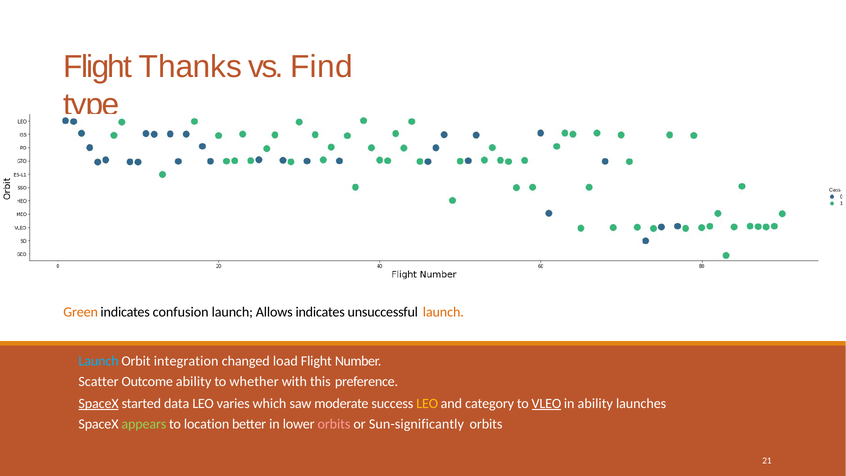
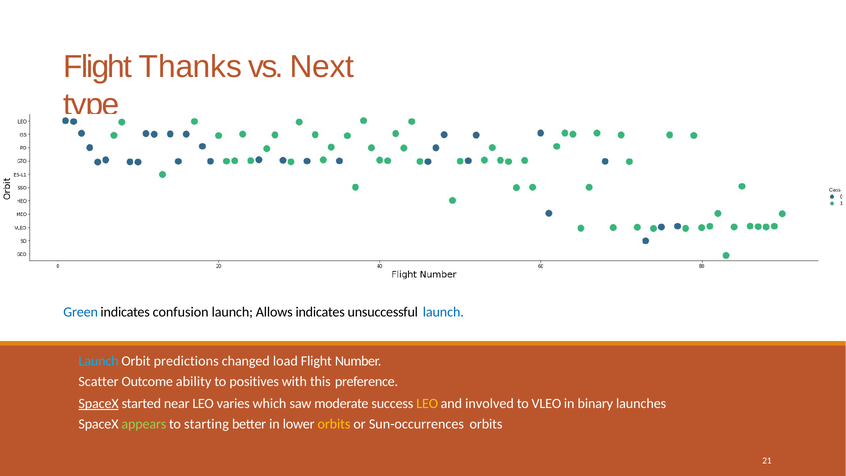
Find: Find -> Next
Green colour: orange -> blue
launch at (443, 312) colour: orange -> blue
integration: integration -> predictions
whether: whether -> positives
data: data -> near
category: category -> involved
VLEO underline: present -> none
in ability: ability -> binary
location: location -> starting
orbits at (334, 424) colour: pink -> yellow
Sun-significantly: Sun-significantly -> Sun-occurrences
